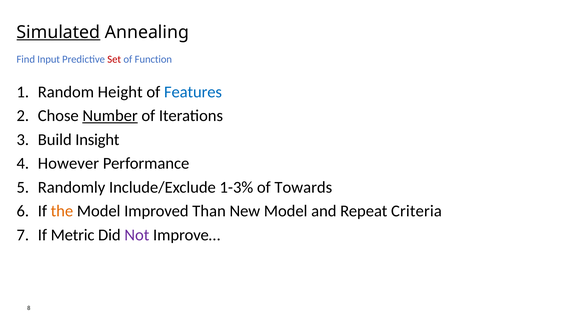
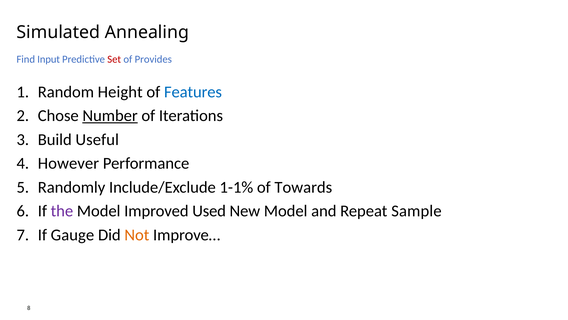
Simulated underline: present -> none
Function: Function -> Provides
Insight: Insight -> Useful
1-3%: 1-3% -> 1-1%
the colour: orange -> purple
Than: Than -> Used
Criteria: Criteria -> Sample
Metric: Metric -> Gauge
Not colour: purple -> orange
